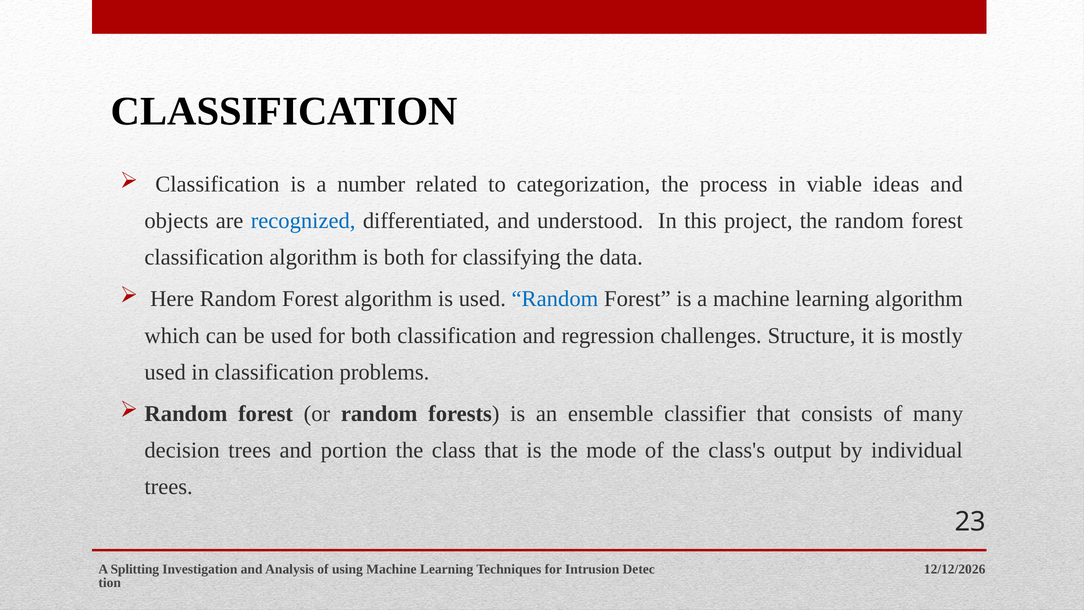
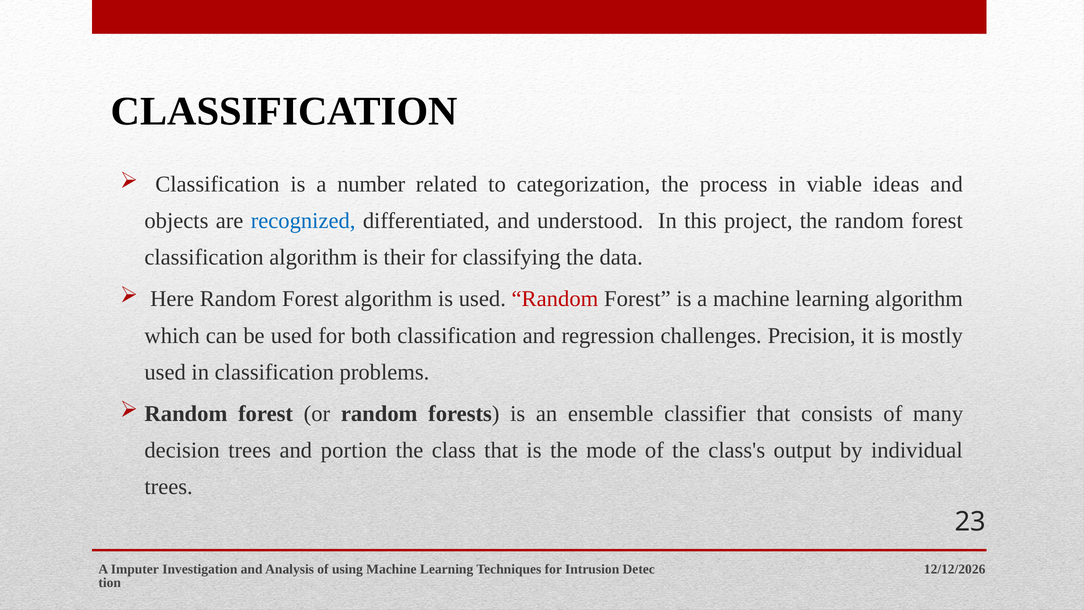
is both: both -> their
Random at (555, 299) colour: blue -> red
Structure: Structure -> Precision
Splitting: Splitting -> Imputer
